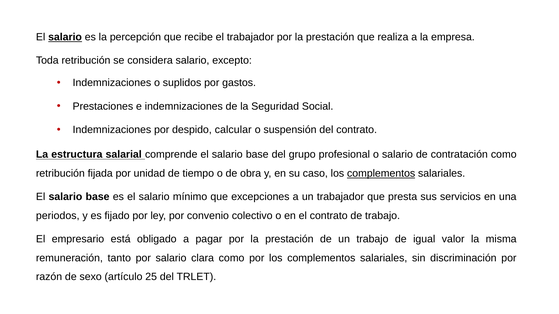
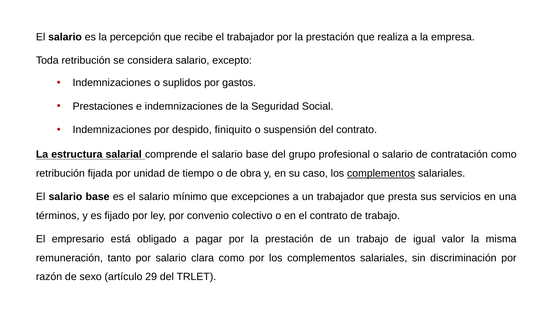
salario at (65, 37) underline: present -> none
calcular: calcular -> finiquito
periodos: periodos -> términos
25: 25 -> 29
